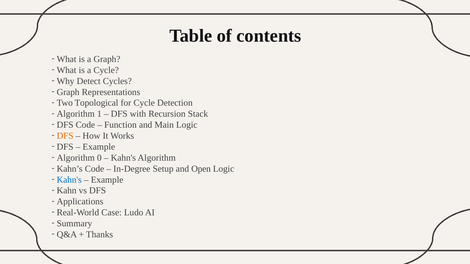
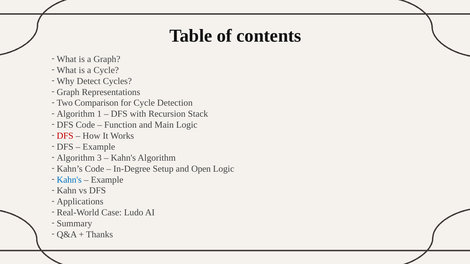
Topological: Topological -> Comparison
DFS at (65, 136) colour: orange -> red
0: 0 -> 3
